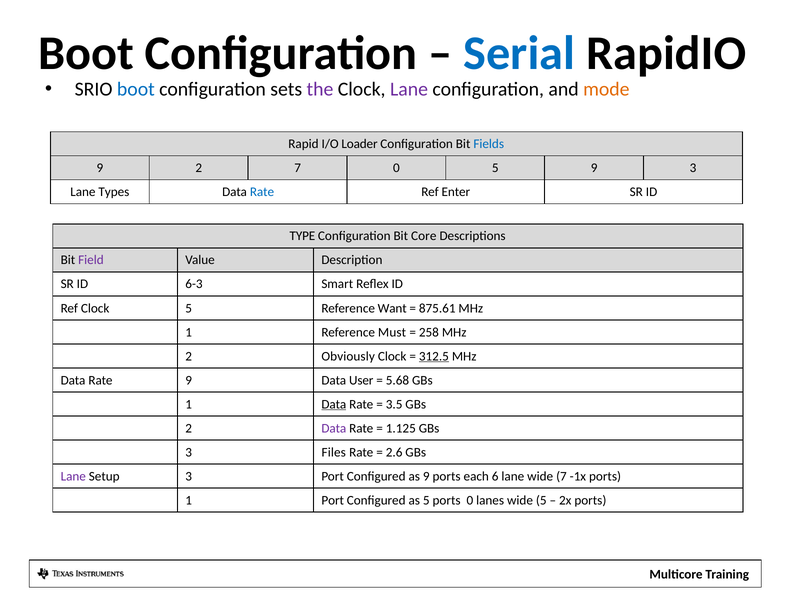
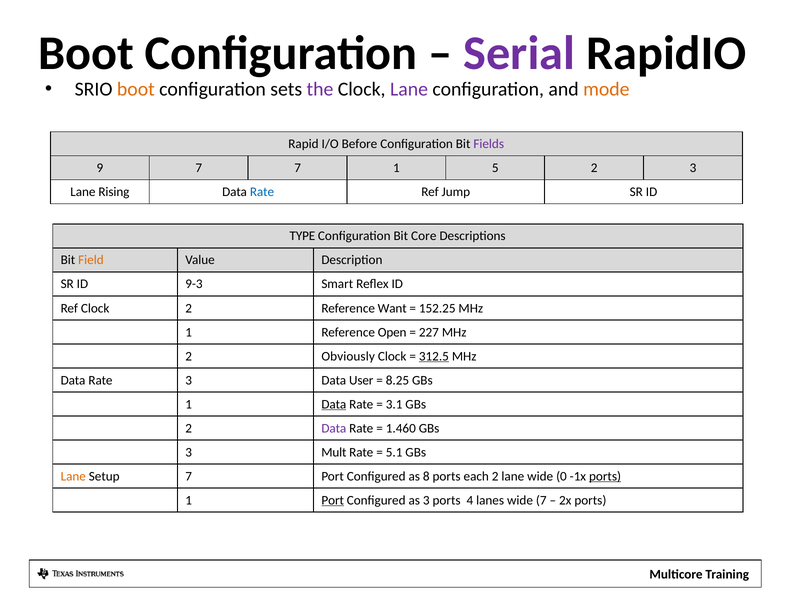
Serial colour: blue -> purple
boot at (136, 89) colour: blue -> orange
Loader: Loader -> Before
Fields colour: blue -> purple
9 2: 2 -> 7
7 0: 0 -> 1
5 9: 9 -> 2
Types: Types -> Rising
Enter: Enter -> Jump
Field colour: purple -> orange
6-3: 6-3 -> 9-3
Clock 5: 5 -> 2
875.61: 875.61 -> 152.25
Must: Must -> Open
258: 258 -> 227
Rate 9: 9 -> 3
5.68: 5.68 -> 8.25
3.5: 3.5 -> 3.1
1.125: 1.125 -> 1.460
Files: Files -> Mult
2.6: 2.6 -> 5.1
Lane at (73, 476) colour: purple -> orange
Setup 3: 3 -> 7
as 9: 9 -> 8
each 6: 6 -> 2
wide 7: 7 -> 0
ports at (605, 476) underline: none -> present
Port at (333, 500) underline: none -> present
as 5: 5 -> 3
ports 0: 0 -> 4
wide 5: 5 -> 7
